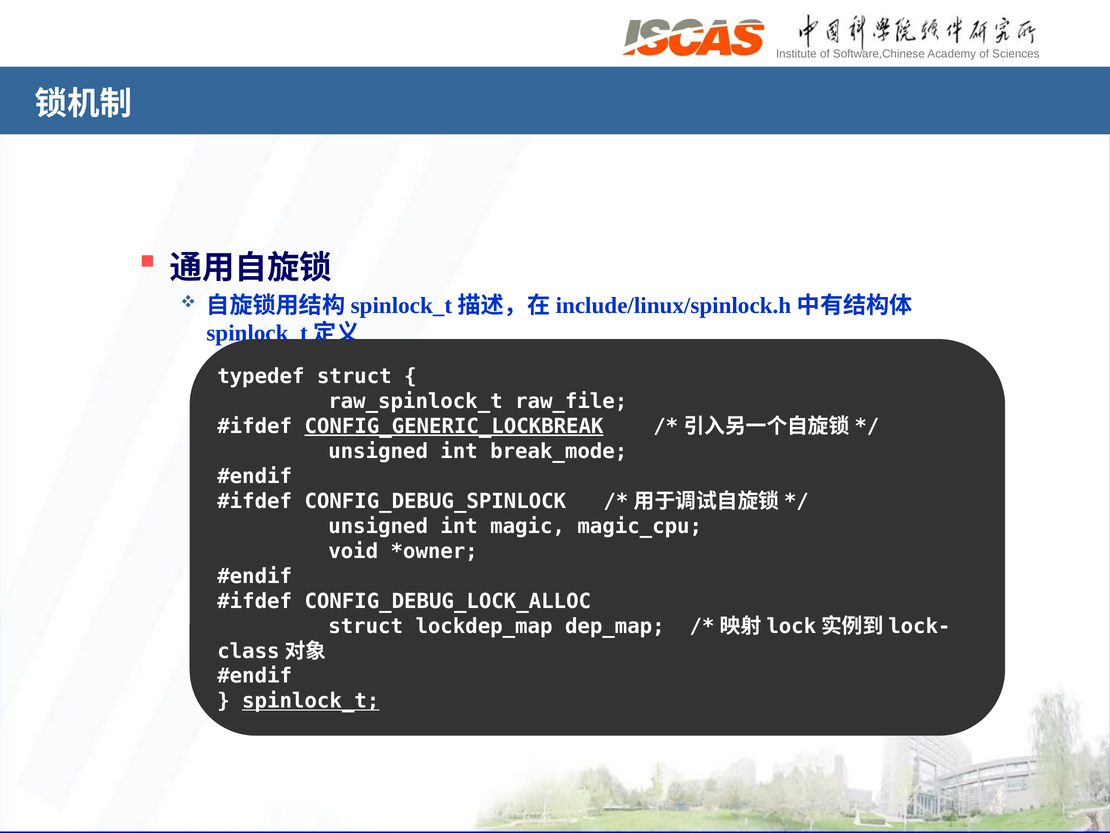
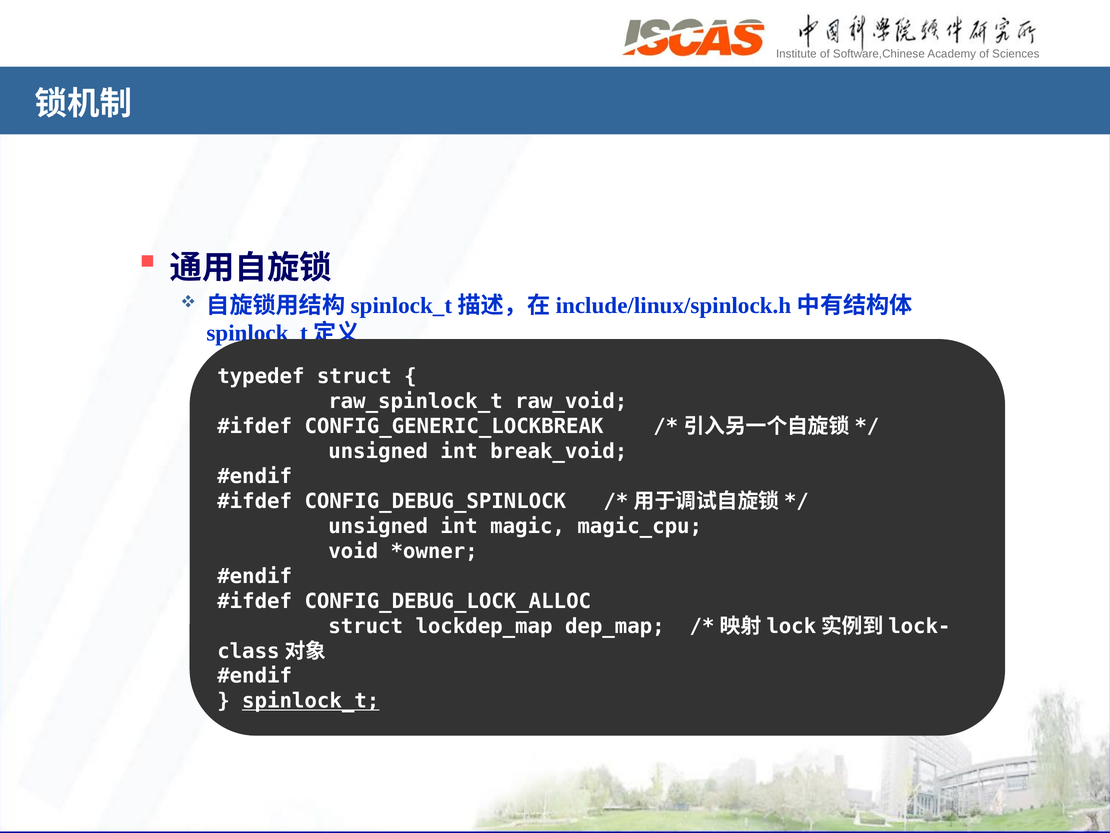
raw_file: raw_file -> raw_void
CONFIG_GENERIC_LOCKBREAK underline: present -> none
break_mode: break_mode -> break_void
